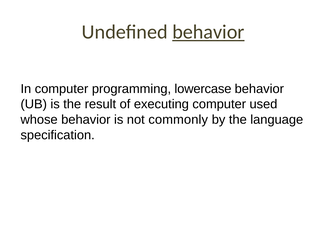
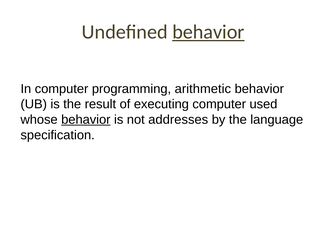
lowercase: lowercase -> arithmetic
behavior at (86, 120) underline: none -> present
commonly: commonly -> addresses
